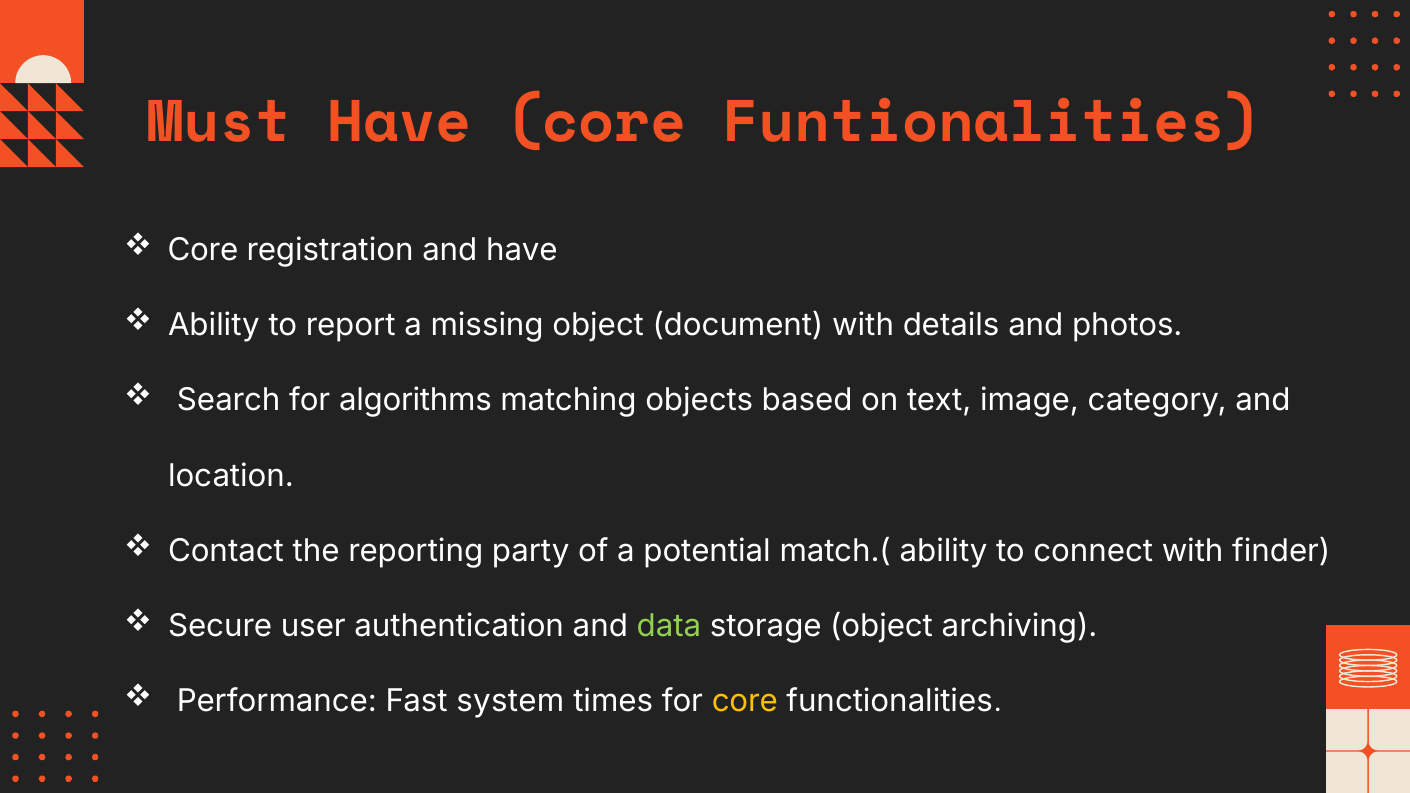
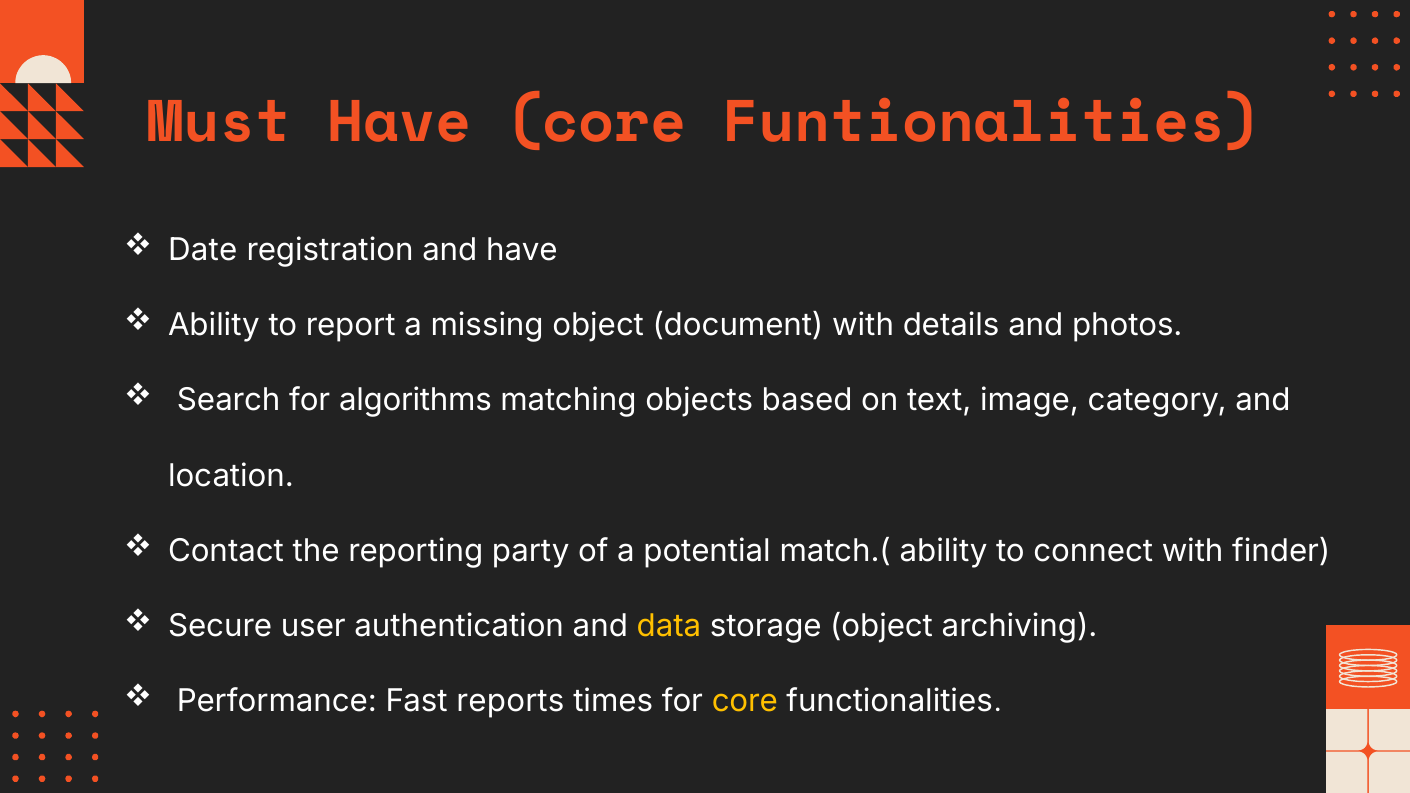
Core at (203, 250): Core -> Date
data colour: light green -> yellow
system: system -> reports
